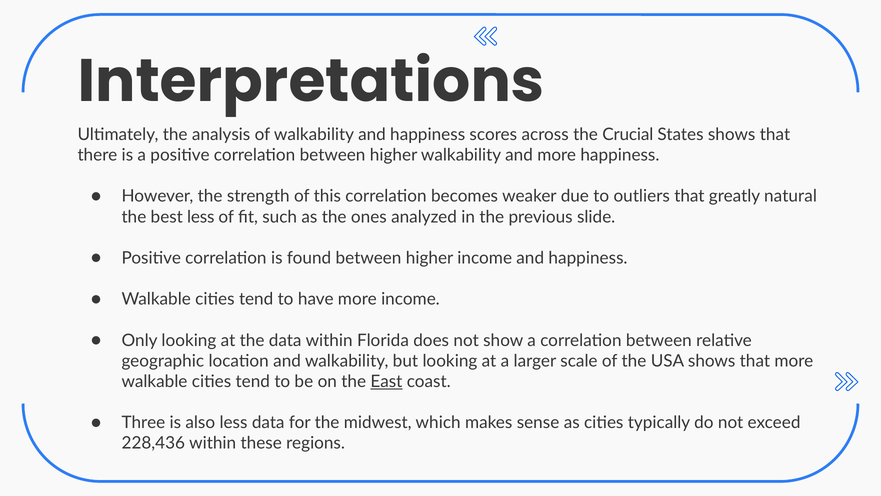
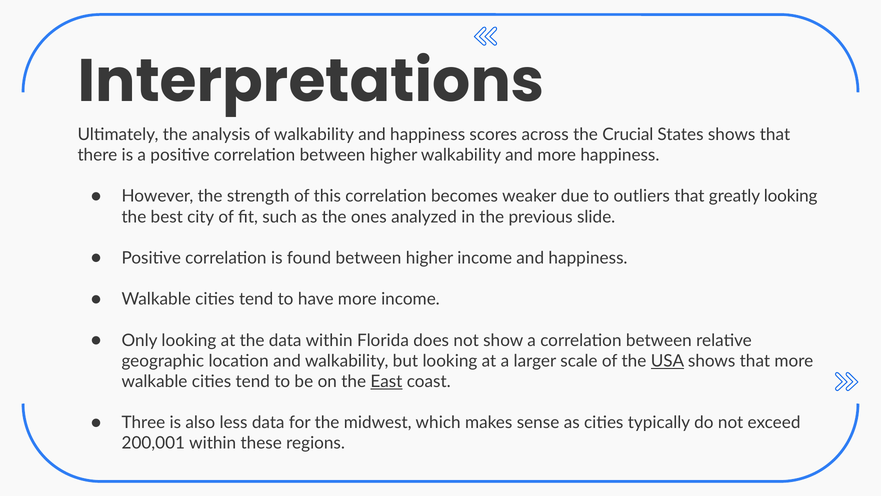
greatly natural: natural -> looking
best less: less -> city
USA underline: none -> present
228,436: 228,436 -> 200,001
